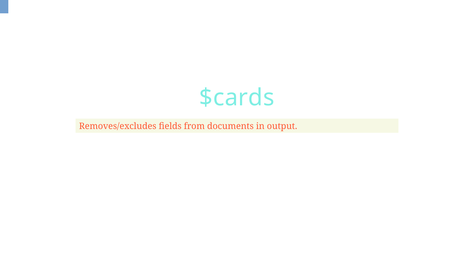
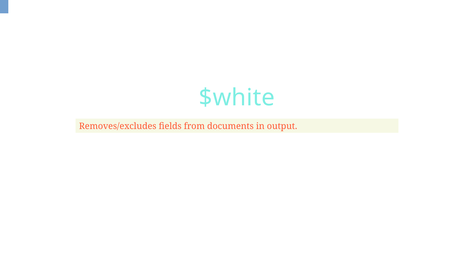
$cards: $cards -> $white
